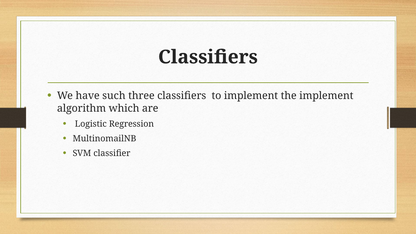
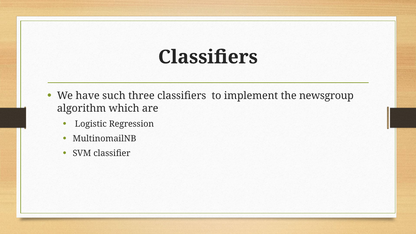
the implement: implement -> newsgroup
